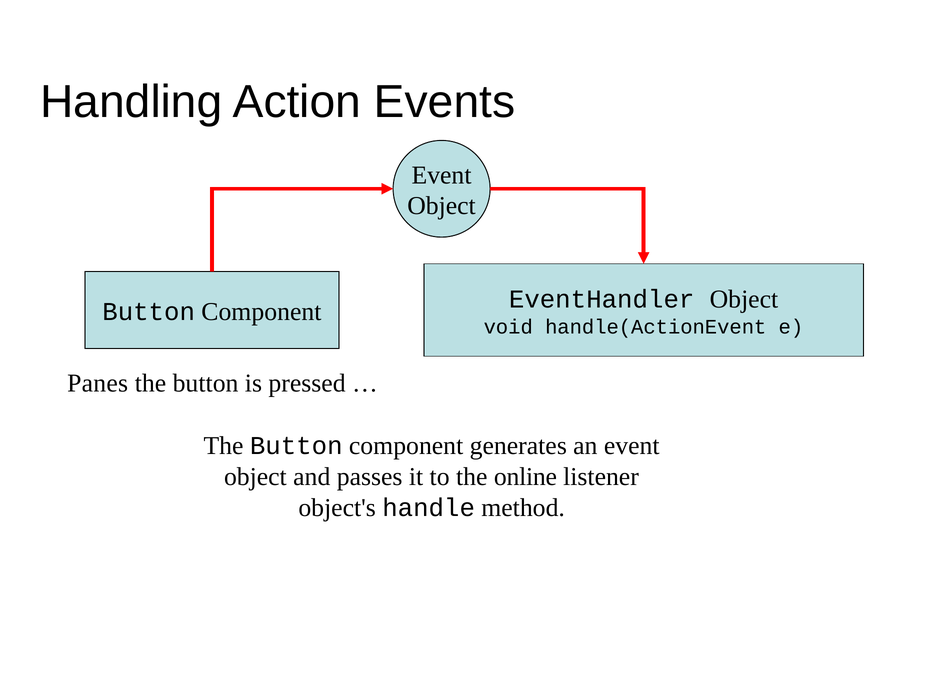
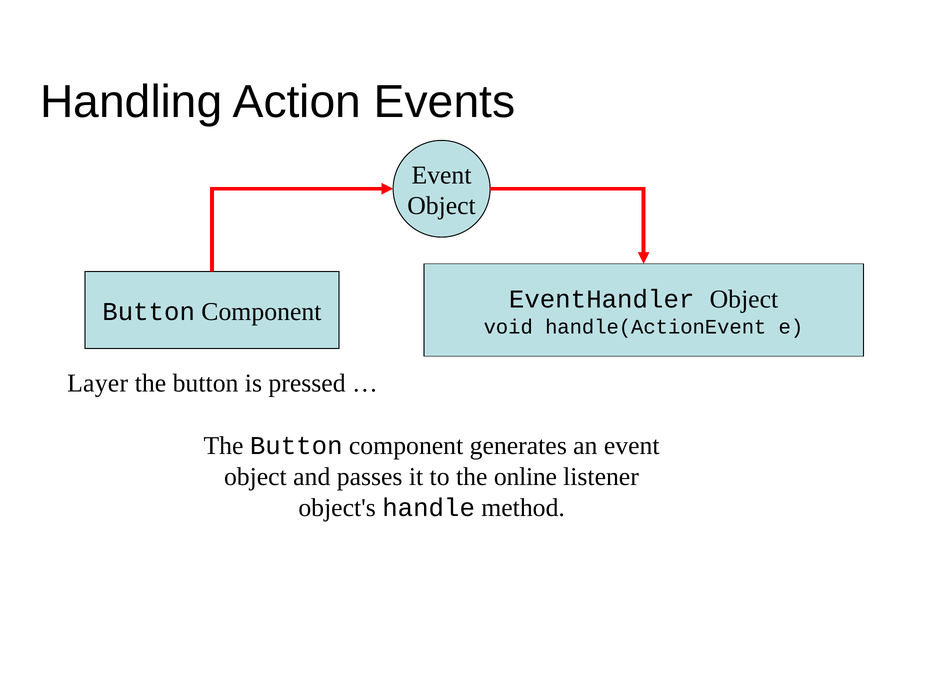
Panes: Panes -> Layer
